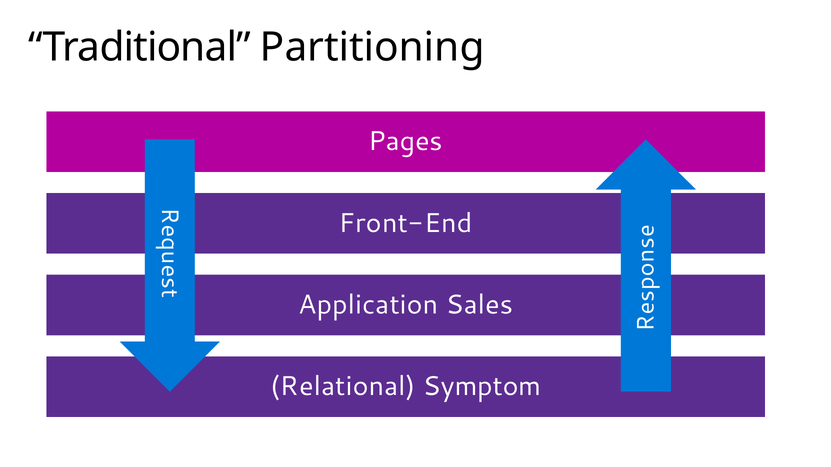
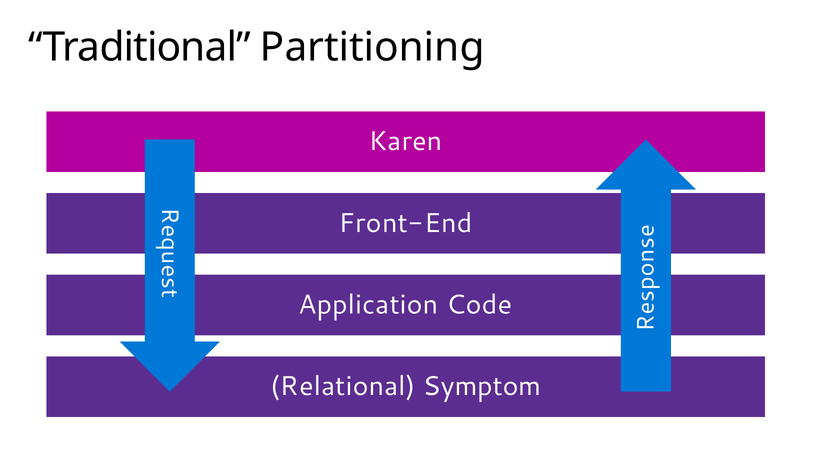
Pages: Pages -> Karen
Sales: Sales -> Code
